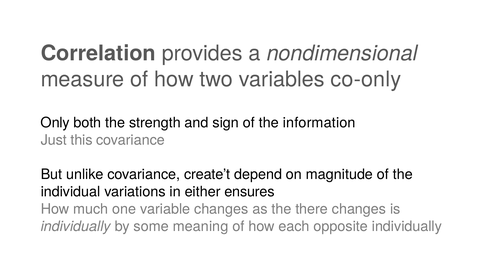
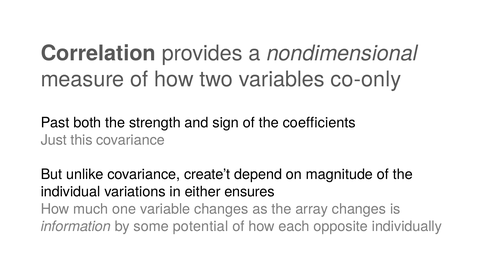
Only: Only -> Past
information: information -> coefficients
there: there -> array
individually at (76, 226): individually -> information
meaning: meaning -> potential
